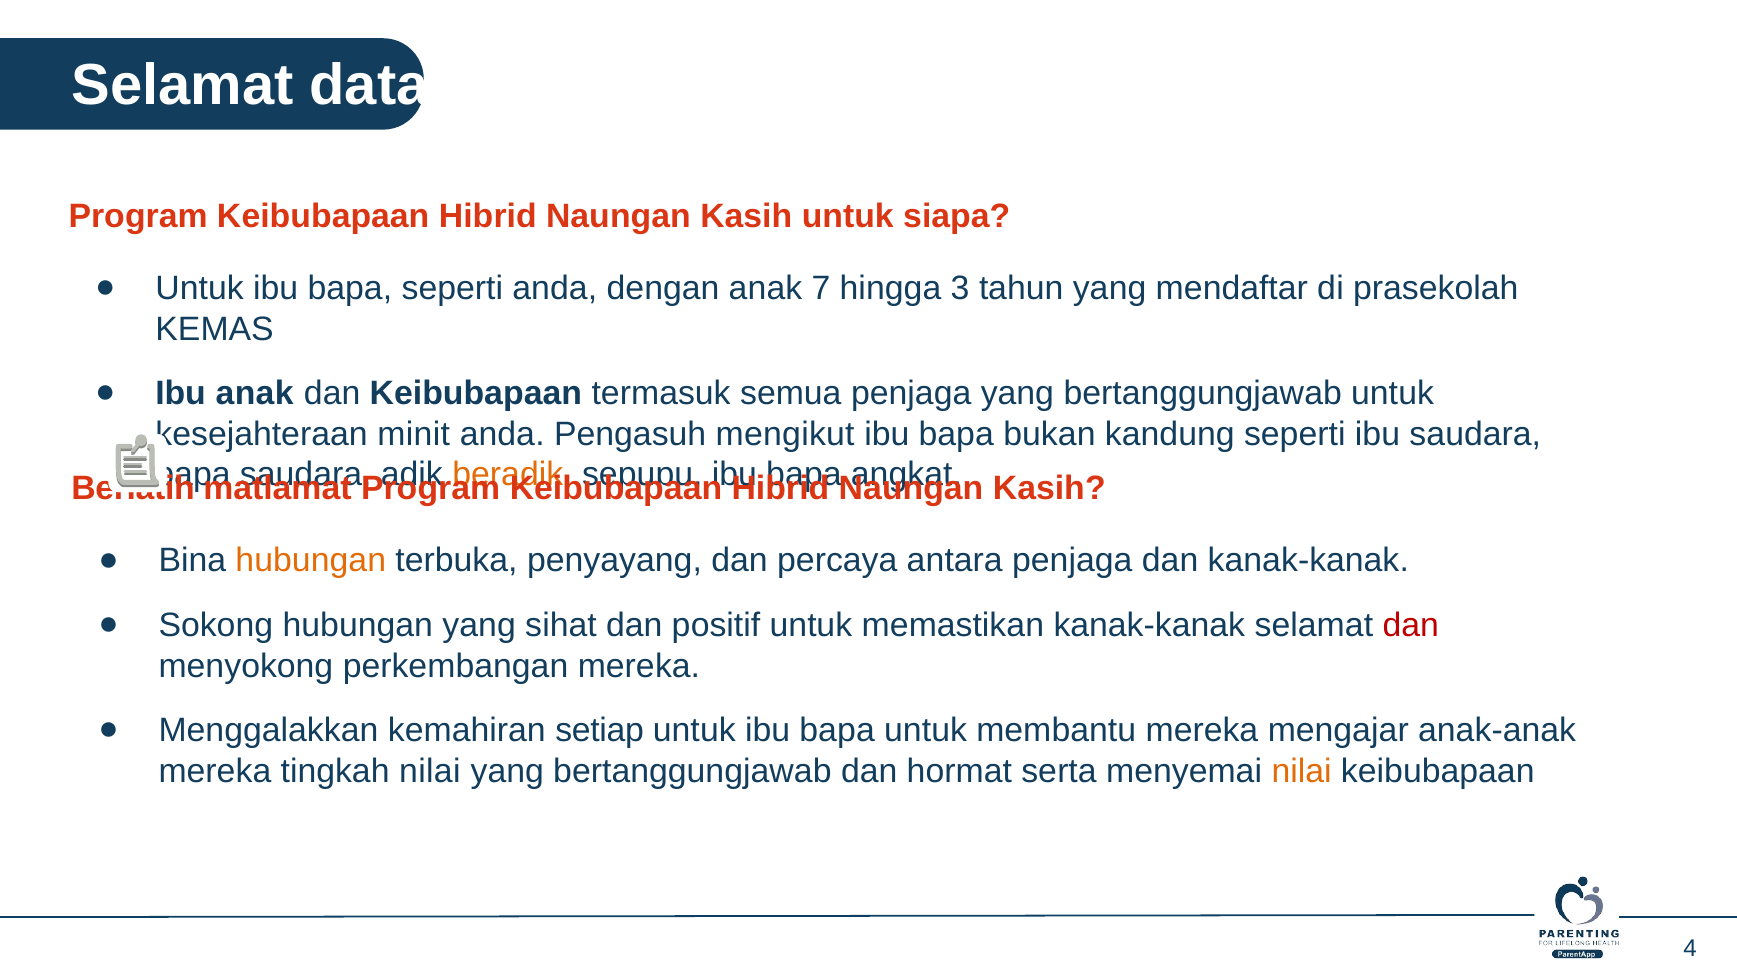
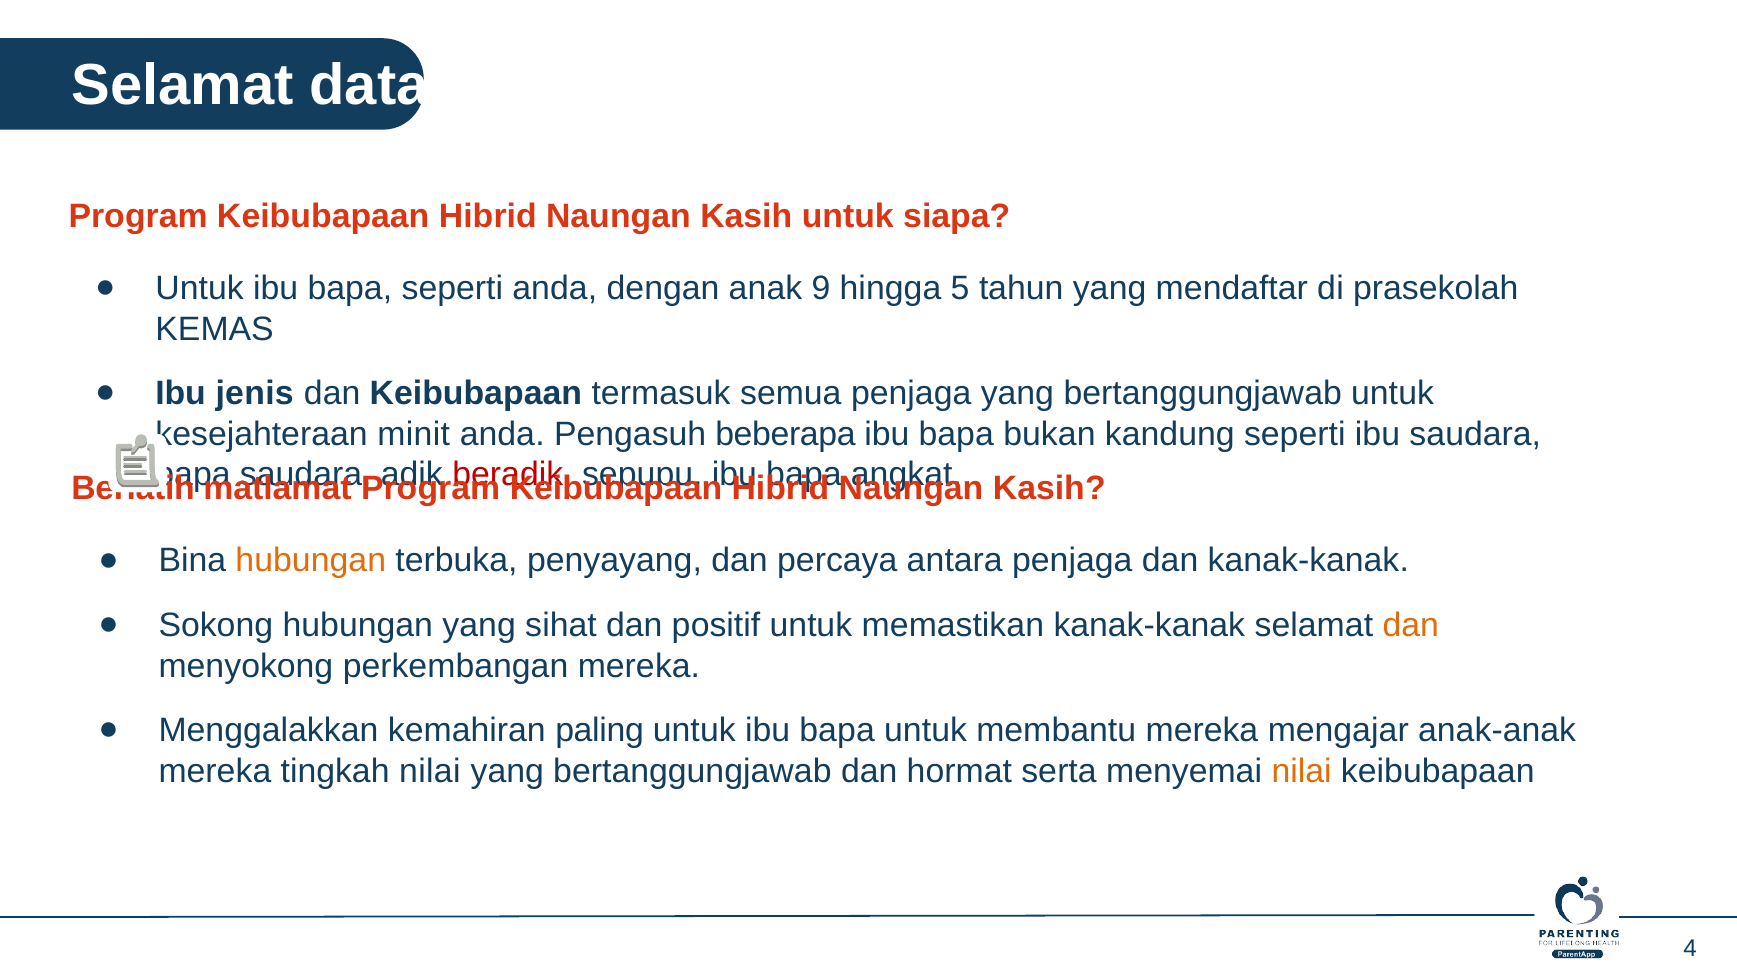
7: 7 -> 9
3: 3 -> 5
Ibu anak: anak -> jenis
mengikut: mengikut -> beberapa
beradik colour: orange -> red
dan at (1411, 625) colour: red -> orange
setiap: setiap -> paling
